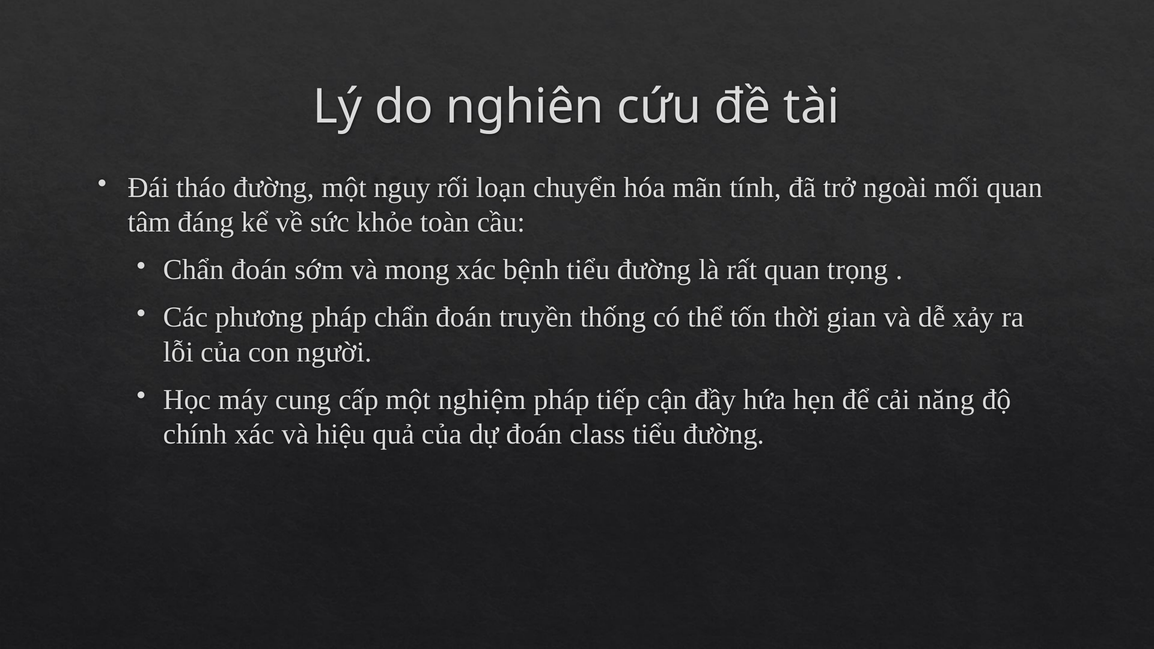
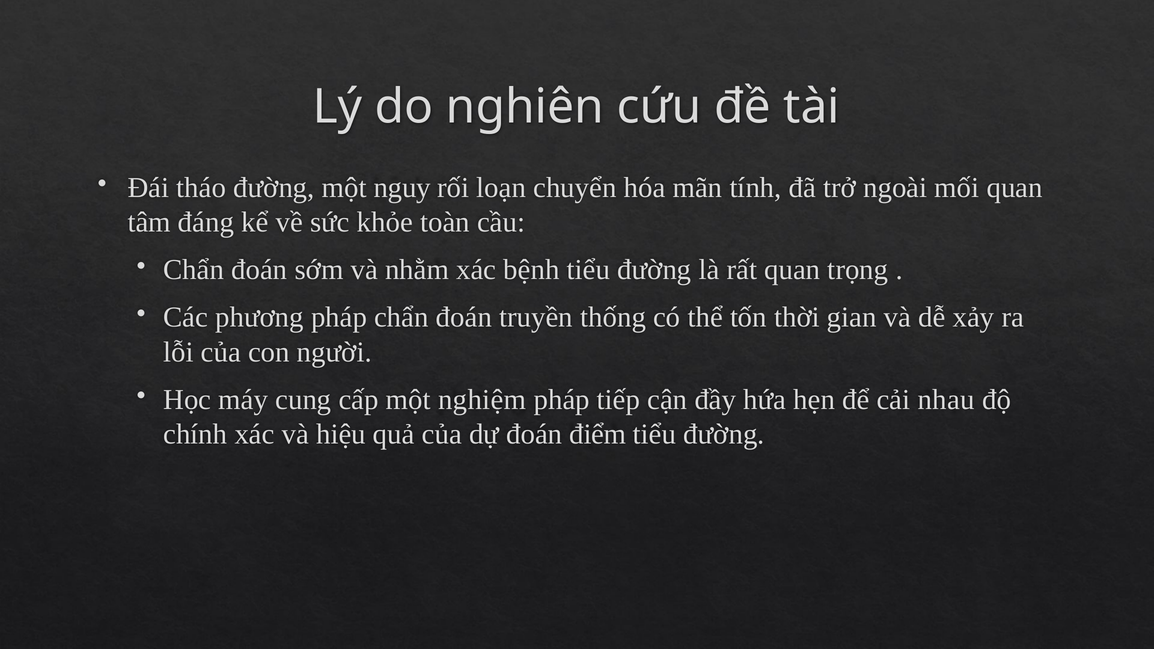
mong: mong -> nhằm
năng: năng -> nhau
class: class -> điểm
